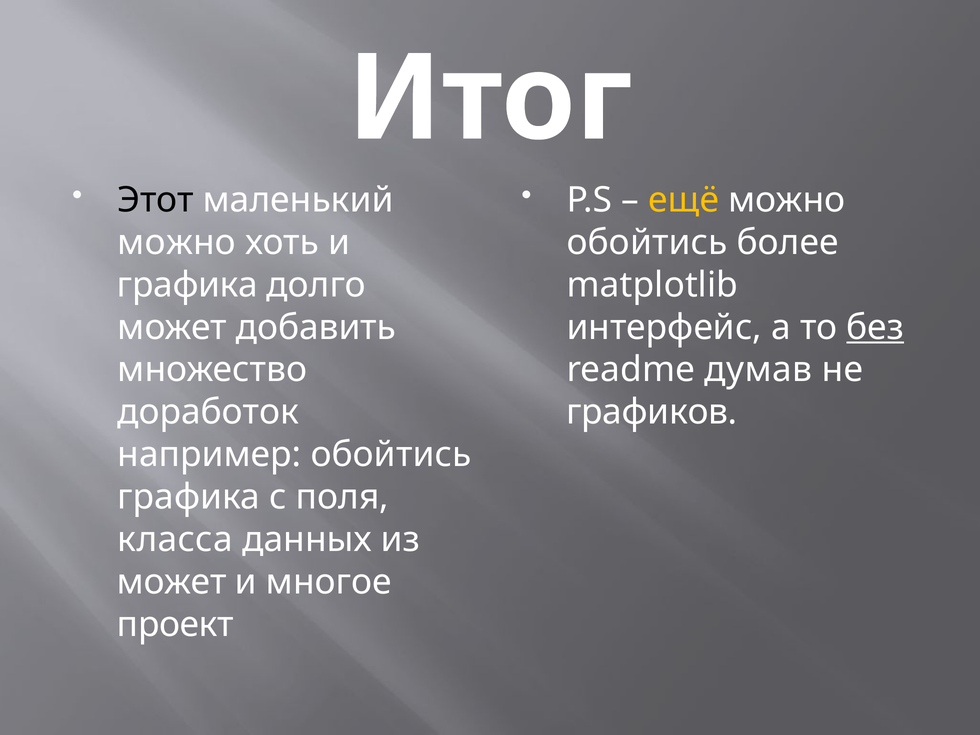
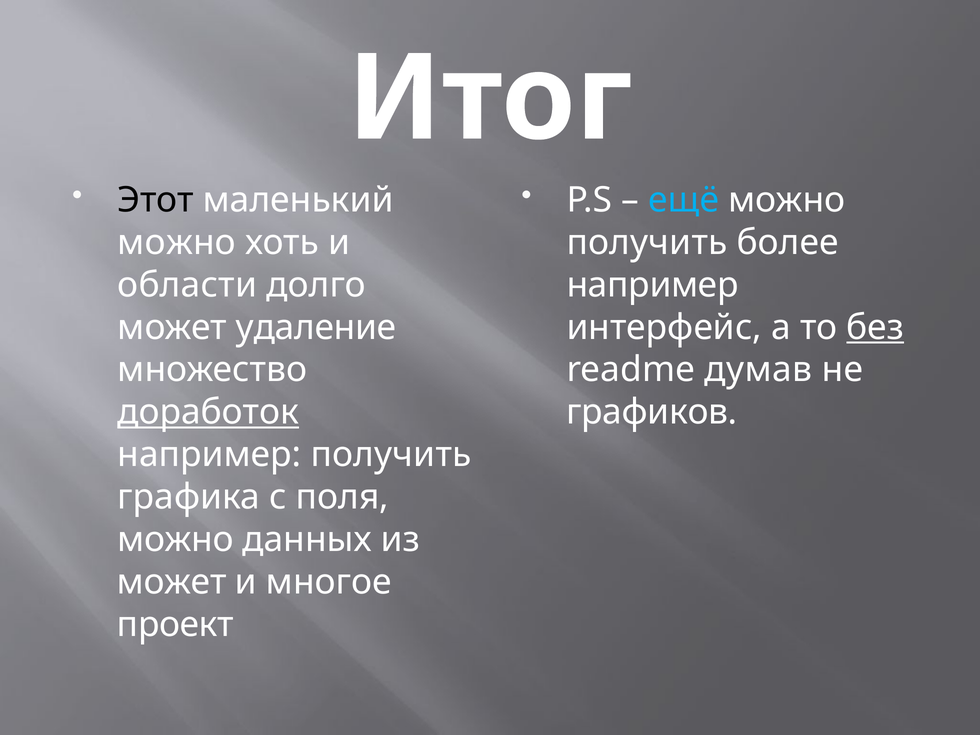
ещё colour: yellow -> light blue
обойтись at (647, 242): обойтись -> получить
графика at (187, 285): графика -> области
matplotlib at (652, 285): matplotlib -> например
добавить: добавить -> удаление
доработок underline: none -> present
например обойтись: обойтись -> получить
класса at (175, 540): класса -> можно
